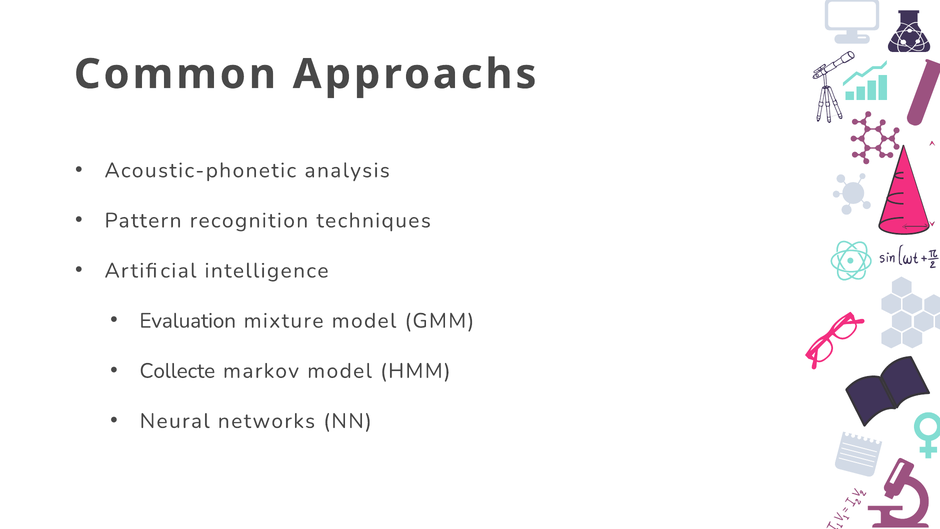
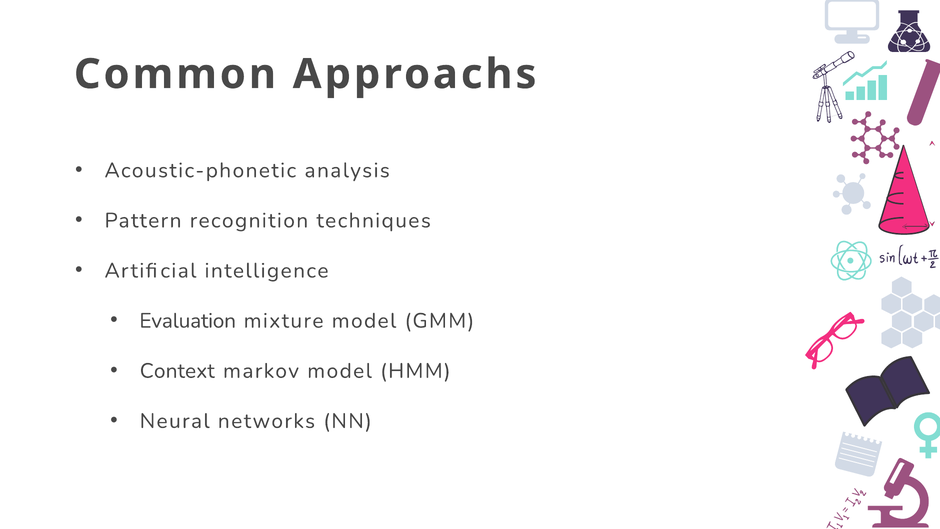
Collecte: Collecte -> Context
